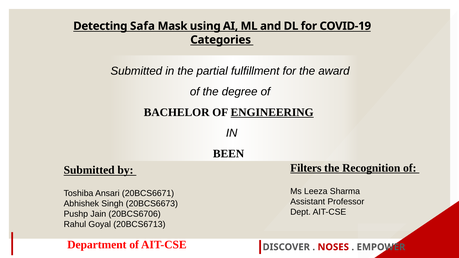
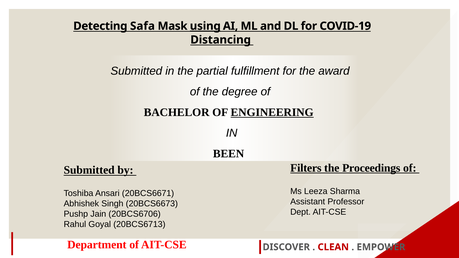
using underline: none -> present
Categories: Categories -> Distancing
Recognition: Recognition -> Proceedings
NOSES: NOSES -> CLEAN
